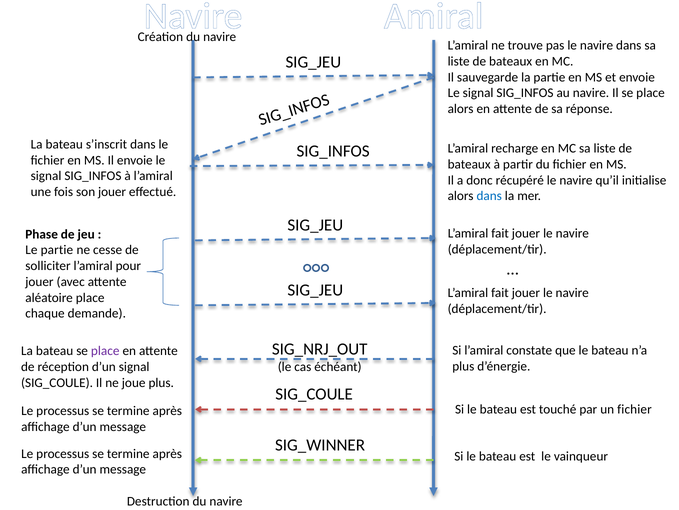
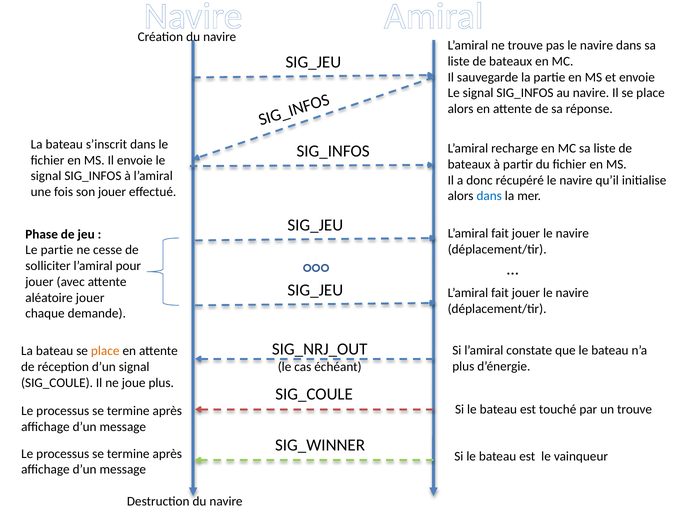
aléatoire place: place -> jouer
place at (105, 351) colour: purple -> orange
un fichier: fichier -> trouve
